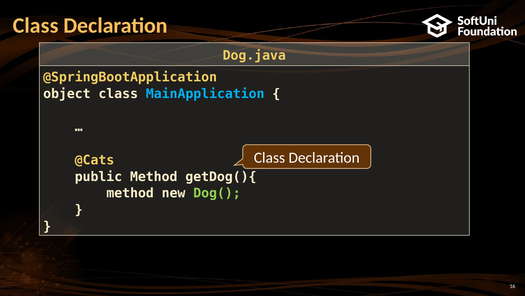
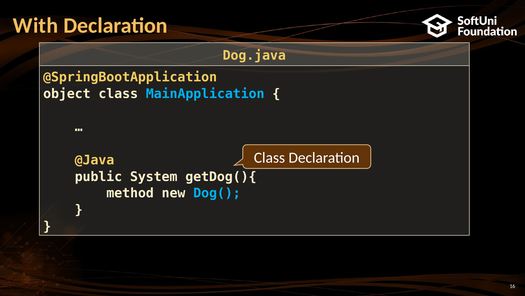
Class at (36, 26): Class -> With
@Cats: @Cats -> @Java
public Method: Method -> System
Dog( colour: light green -> light blue
